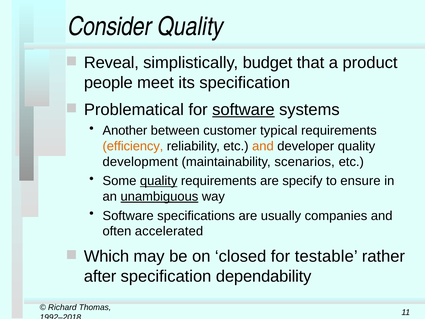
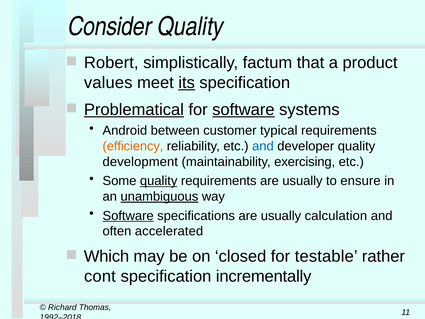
Reveal: Reveal -> Robert
budget: budget -> factum
people: people -> values
its underline: none -> present
Problematical underline: none -> present
Another: Another -> Android
and at (263, 146) colour: orange -> blue
scenarios: scenarios -> exercising
requirements are specify: specify -> usually
Software at (128, 216) underline: none -> present
companies: companies -> calculation
after: after -> cont
dependability: dependability -> incrementally
